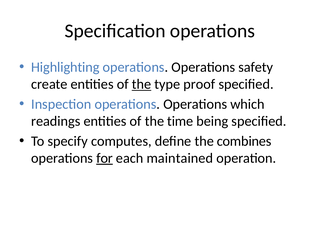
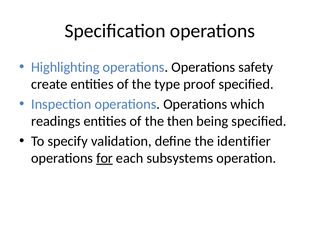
the at (142, 84) underline: present -> none
time: time -> then
computes: computes -> validation
combines: combines -> identifier
maintained: maintained -> subsystems
